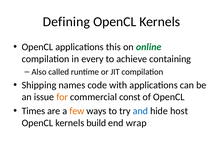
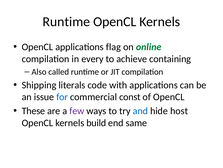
Defining at (66, 22): Defining -> Runtime
this: this -> flag
names: names -> literals
for colour: orange -> blue
Times: Times -> These
few colour: orange -> purple
wrap: wrap -> same
